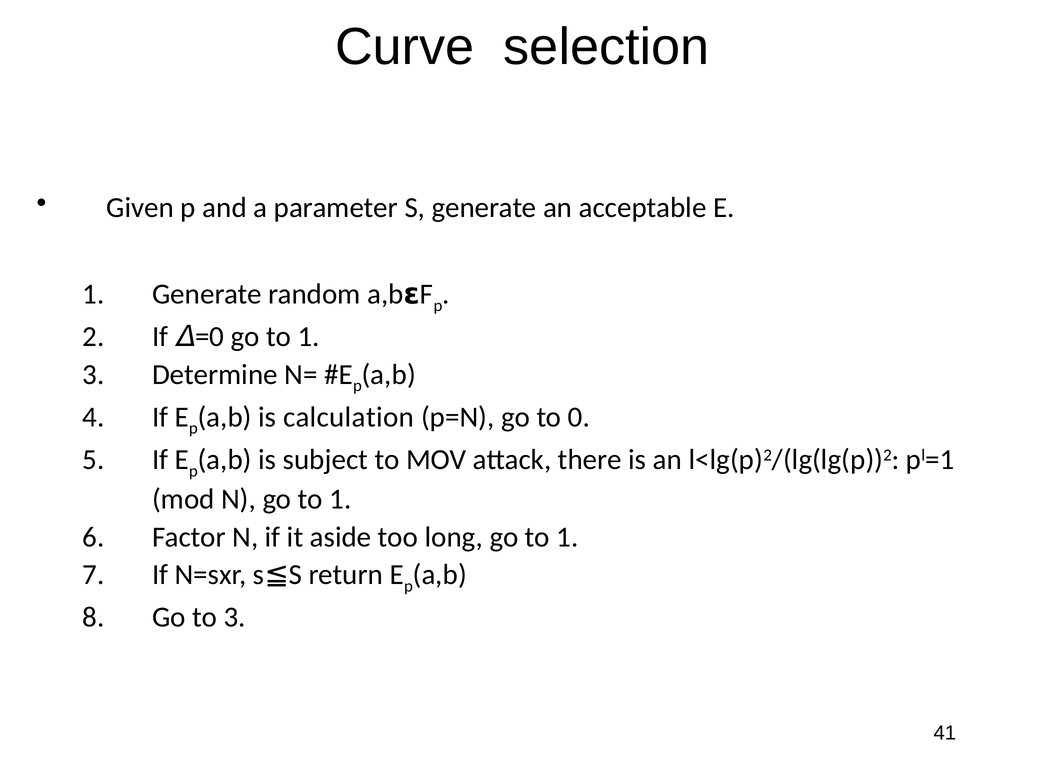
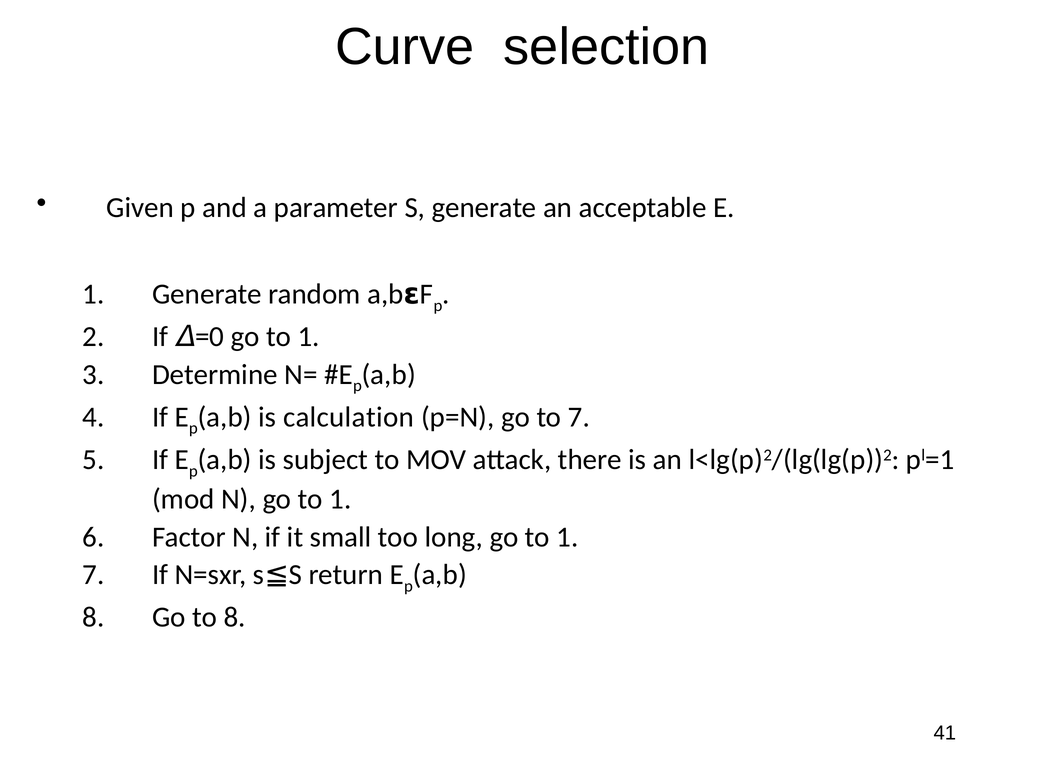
to 0: 0 -> 7
aside: aside -> small
to 3: 3 -> 8
